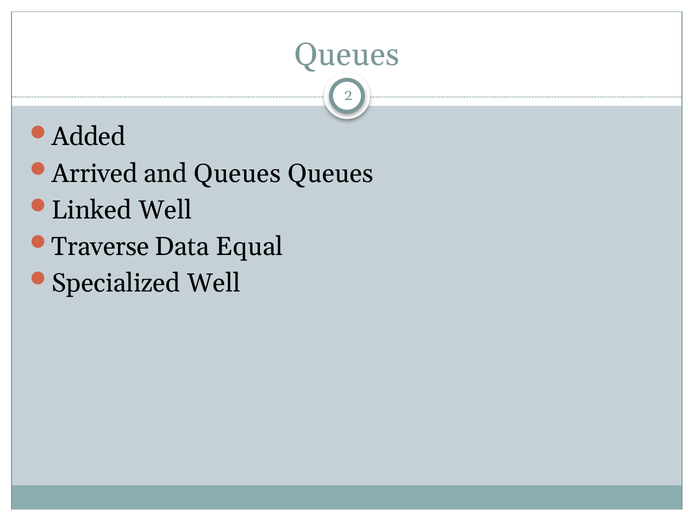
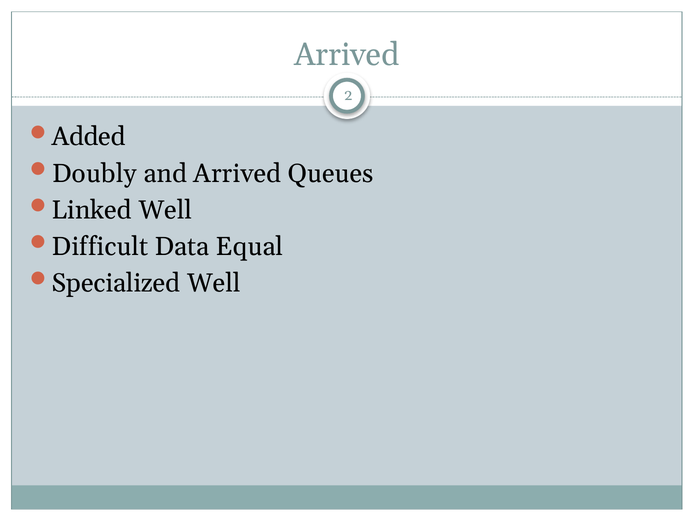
Queues at (347, 55): Queues -> Arrived
Arrived: Arrived -> Doubly
and Queues: Queues -> Arrived
Traverse: Traverse -> Difficult
